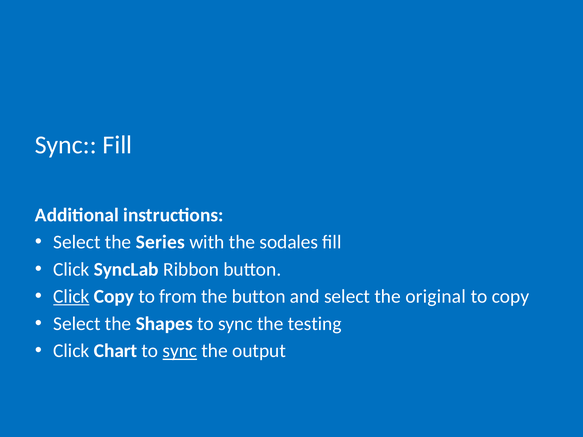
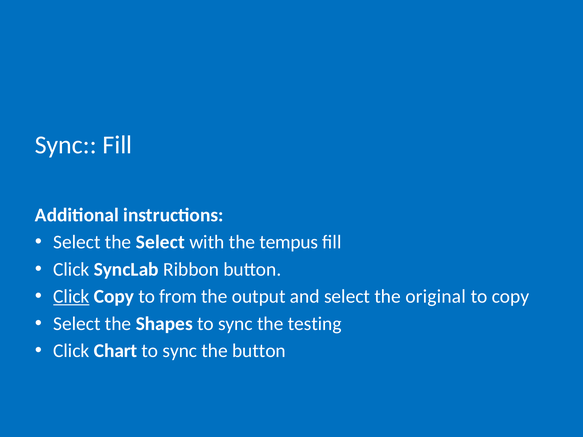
the Series: Series -> Select
sodales: sodales -> tempus
the button: button -> output
sync at (180, 351) underline: present -> none
the output: output -> button
